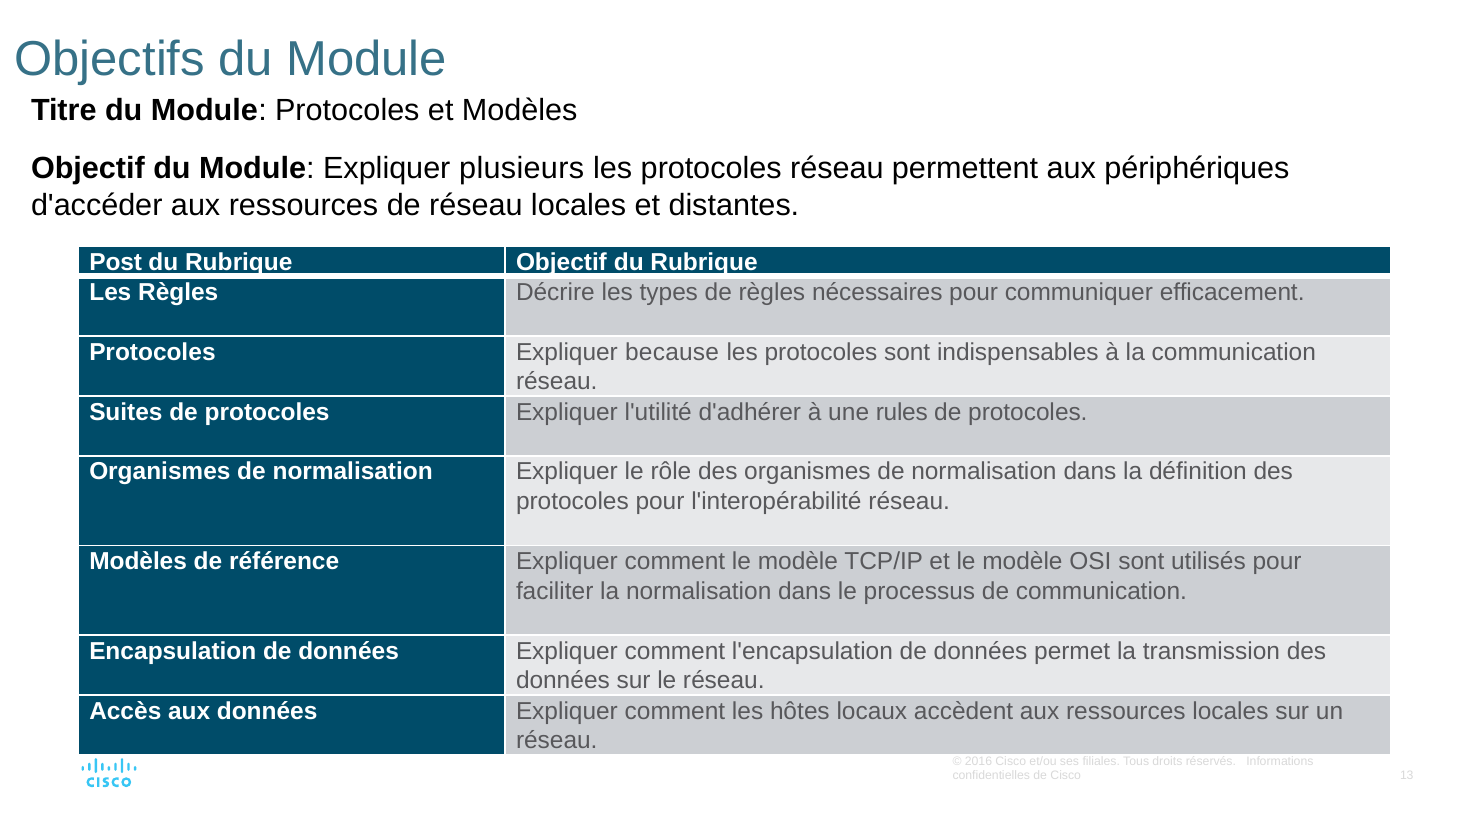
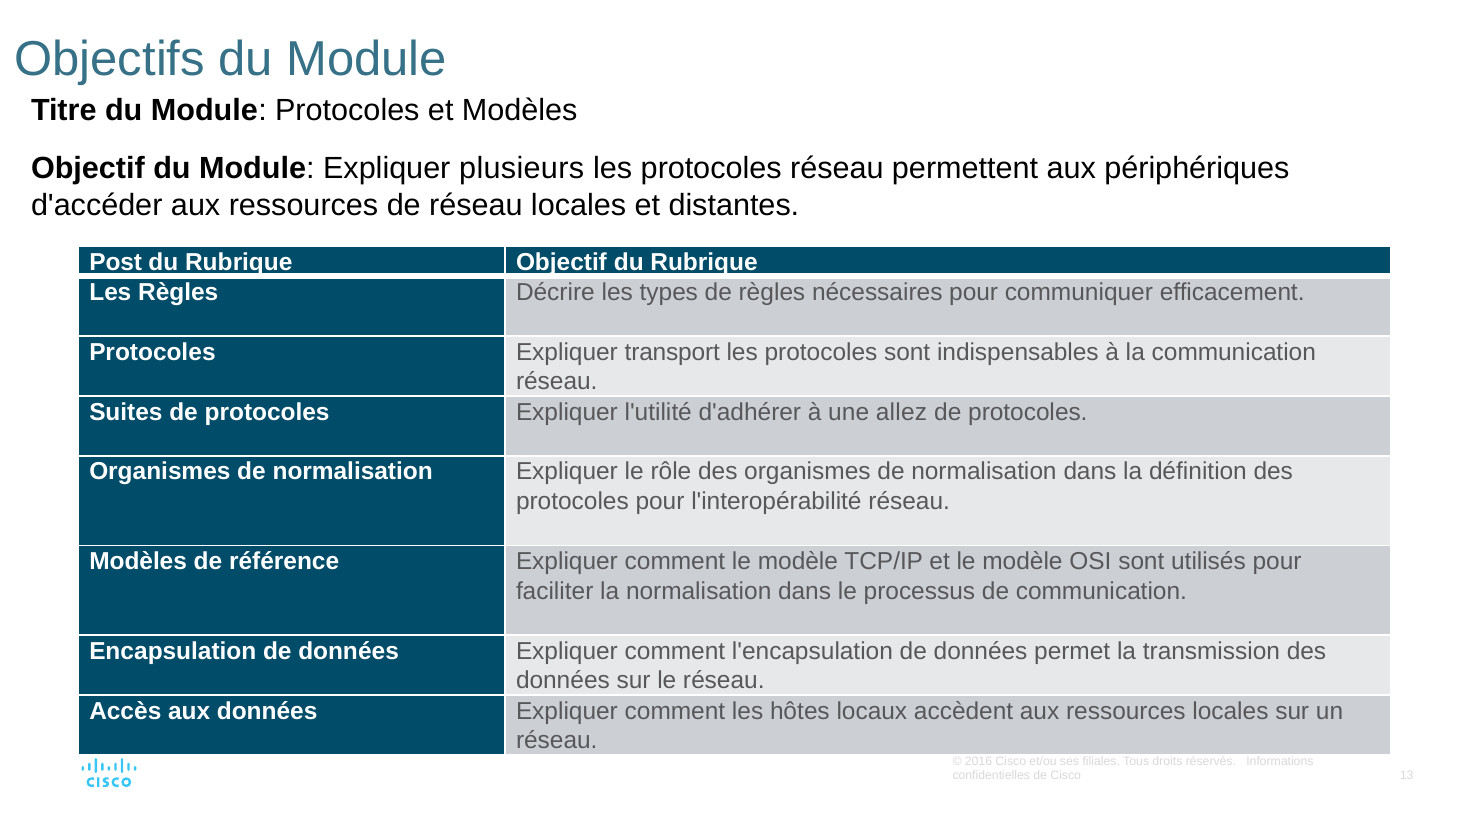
because: because -> transport
rules: rules -> allez
